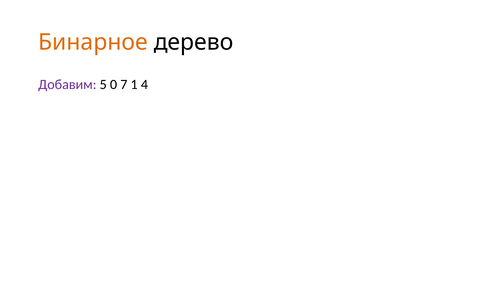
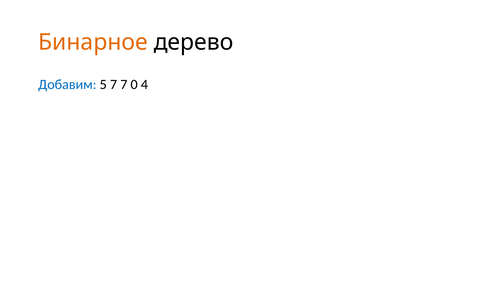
Добавим colour: purple -> blue
5 0: 0 -> 7
1: 1 -> 0
